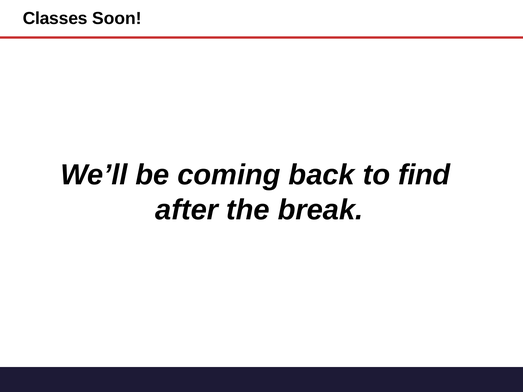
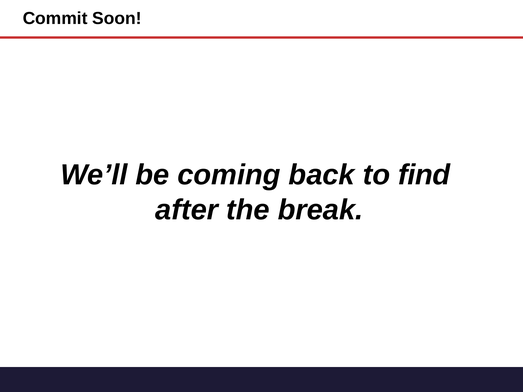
Classes: Classes -> Commit
